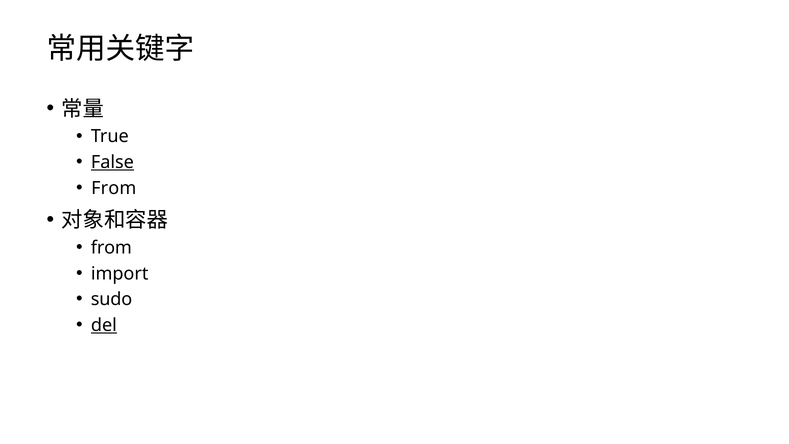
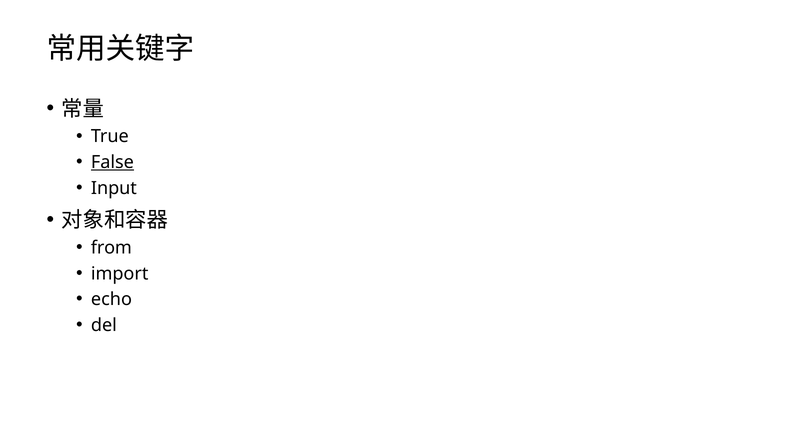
From at (114, 188): From -> Input
sudo: sudo -> echo
del underline: present -> none
